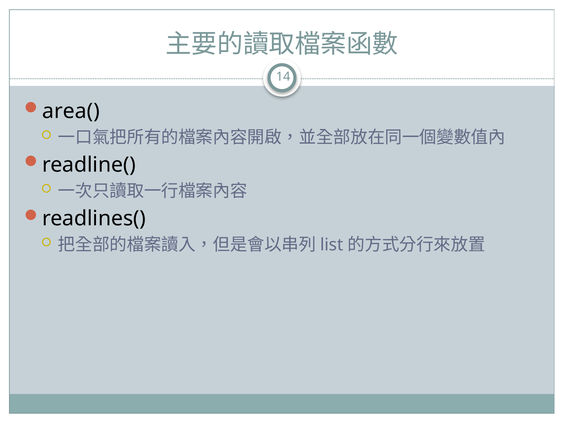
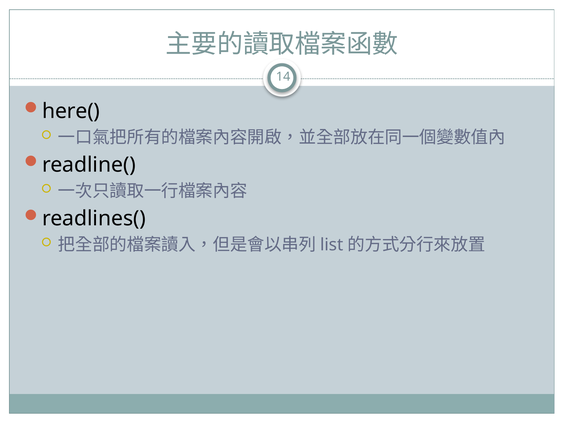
area(: area( -> here(
